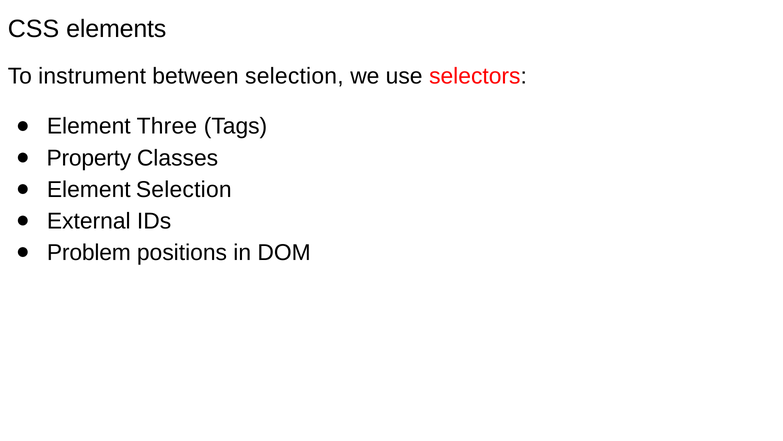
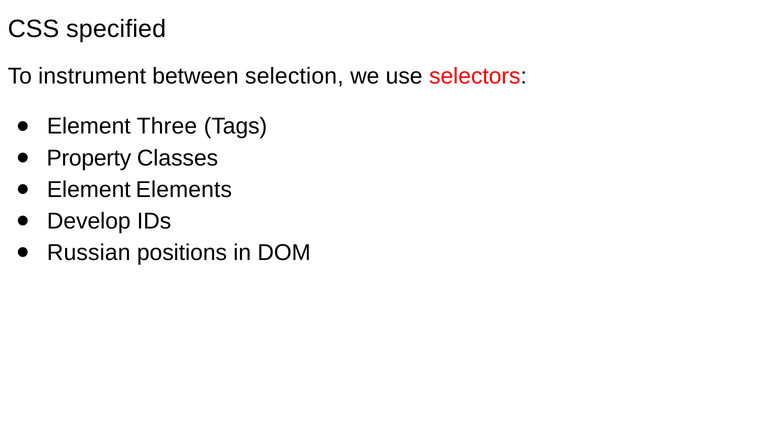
elements: elements -> specified
Element Selection: Selection -> Elements
External: External -> Develop
Problem: Problem -> Russian
